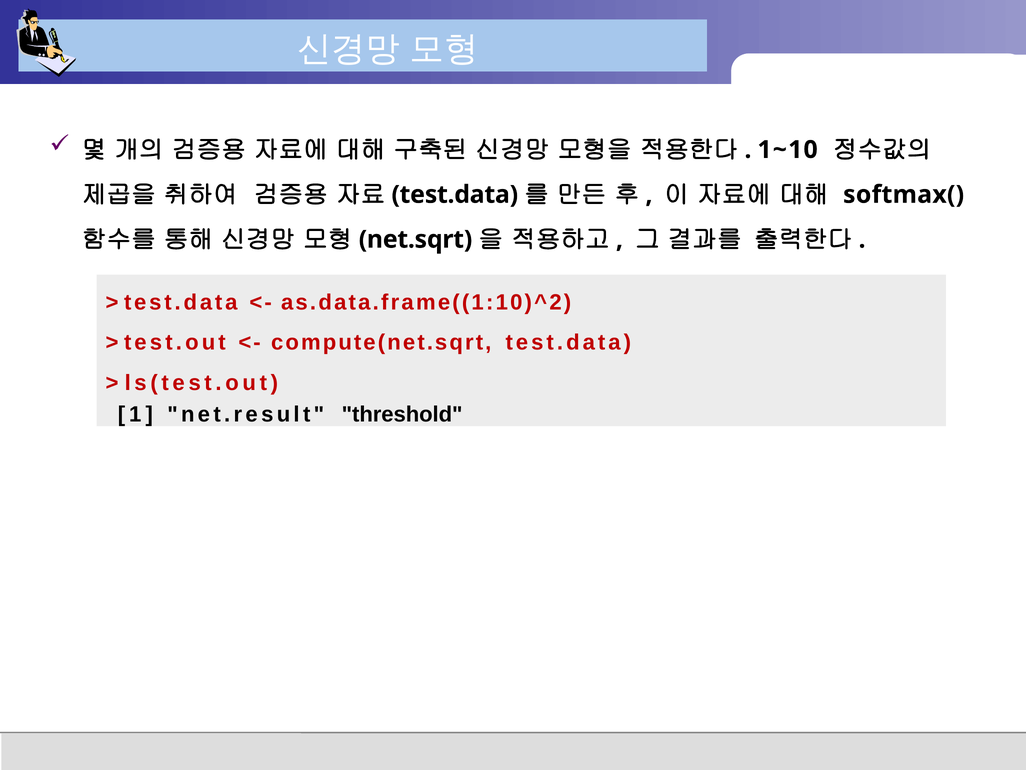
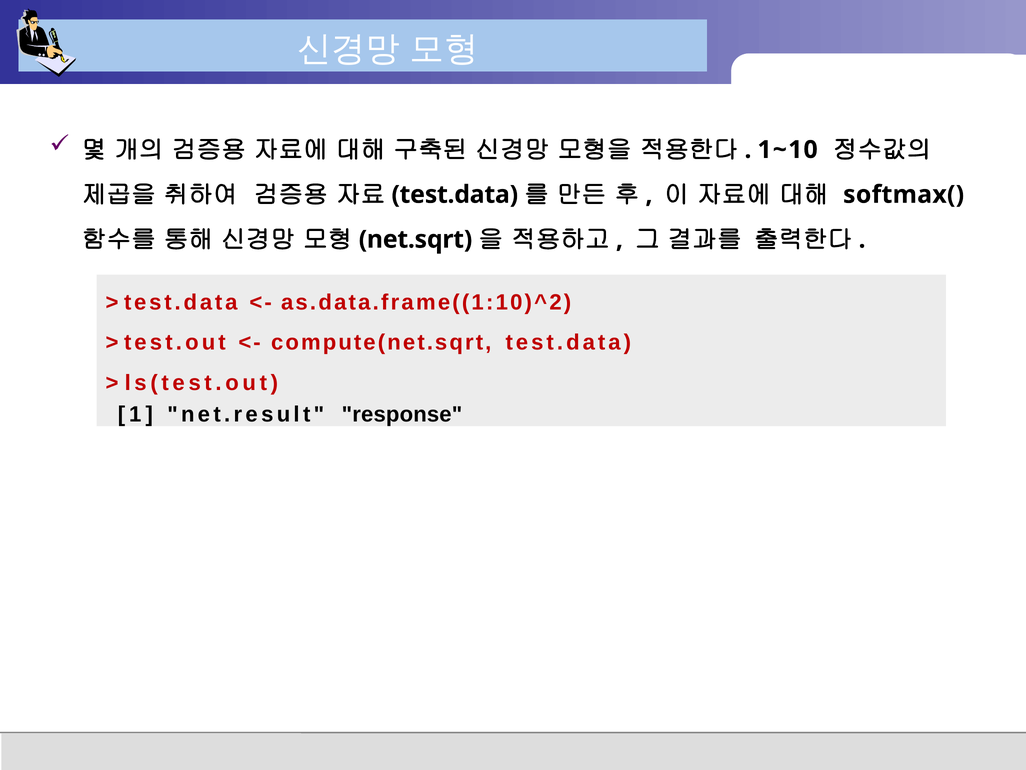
threshold: threshold -> response
